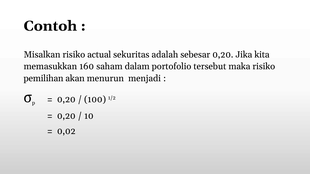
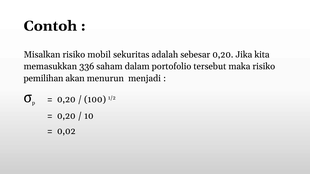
actual: actual -> mobil
160: 160 -> 336
